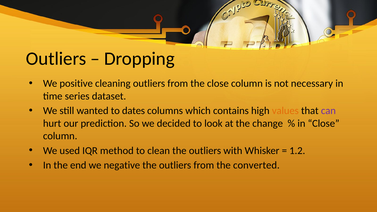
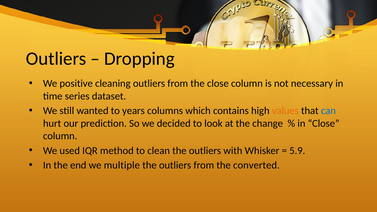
dates: dates -> years
can colour: purple -> blue
1.2: 1.2 -> 5.9
negative: negative -> multiple
